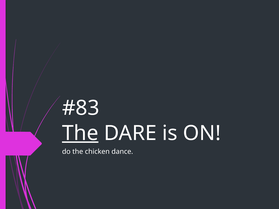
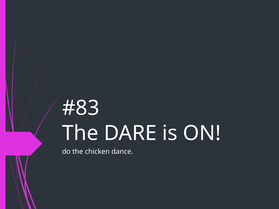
The at (80, 133) underline: present -> none
